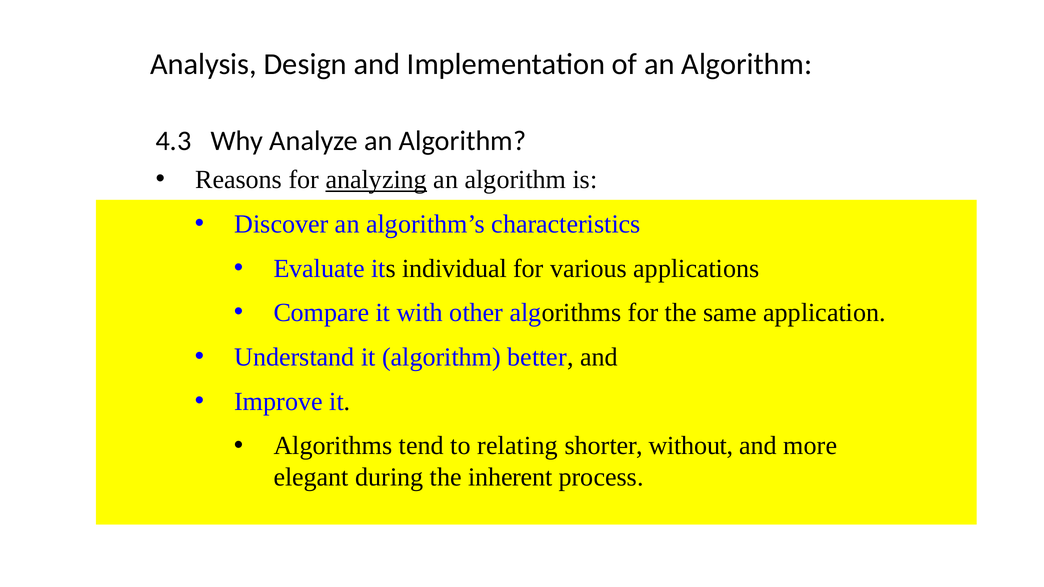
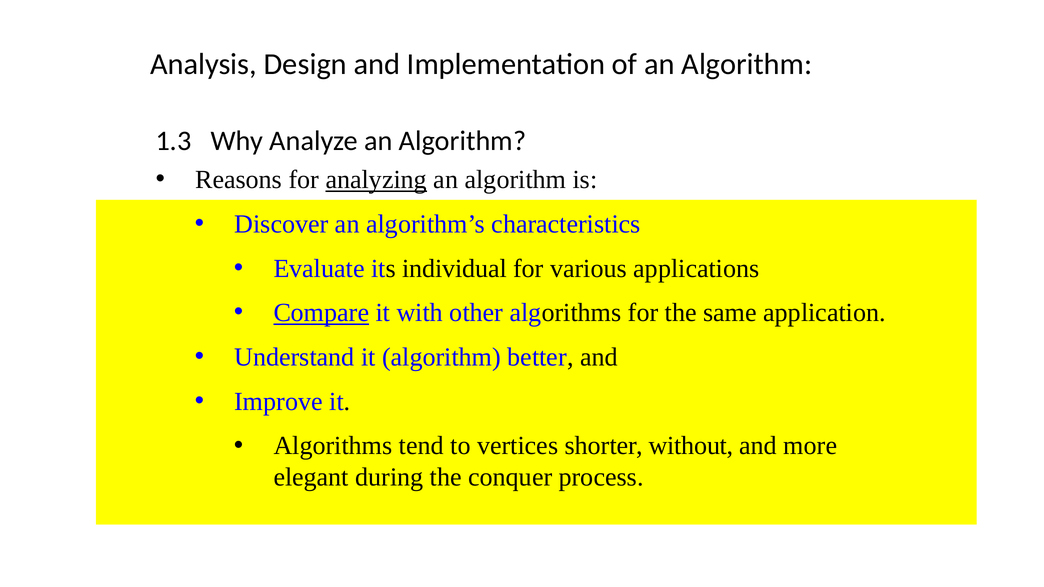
4.3: 4.3 -> 1.3
Compare underline: none -> present
relating: relating -> vertices
inherent: inherent -> conquer
